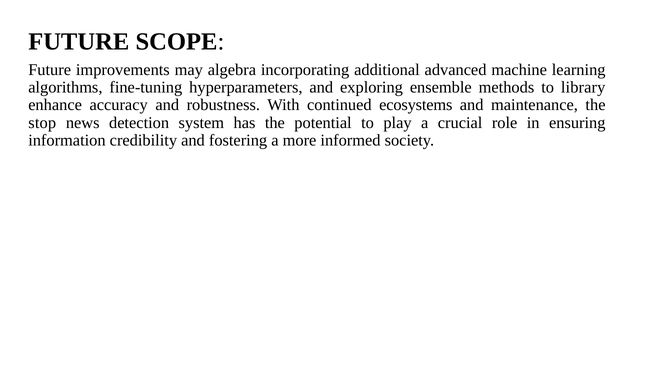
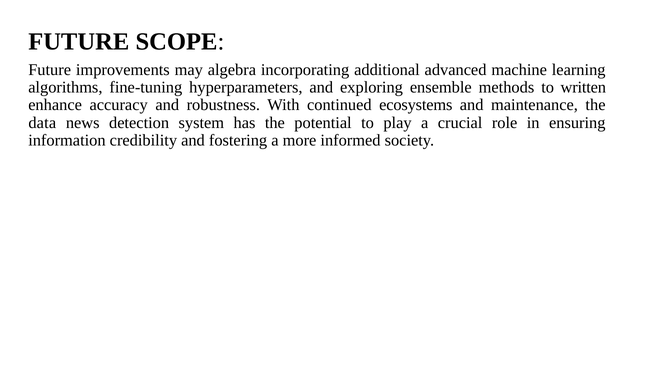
library: library -> written
stop: stop -> data
